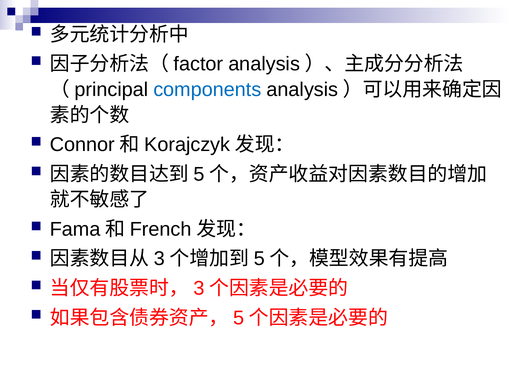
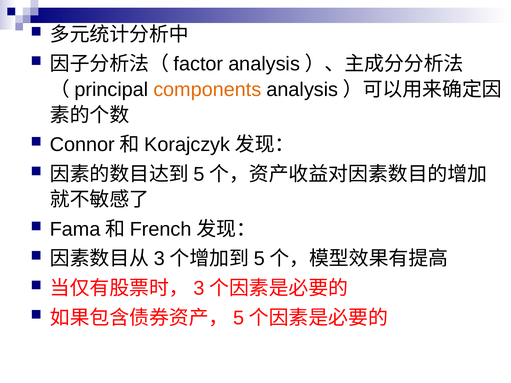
components colour: blue -> orange
